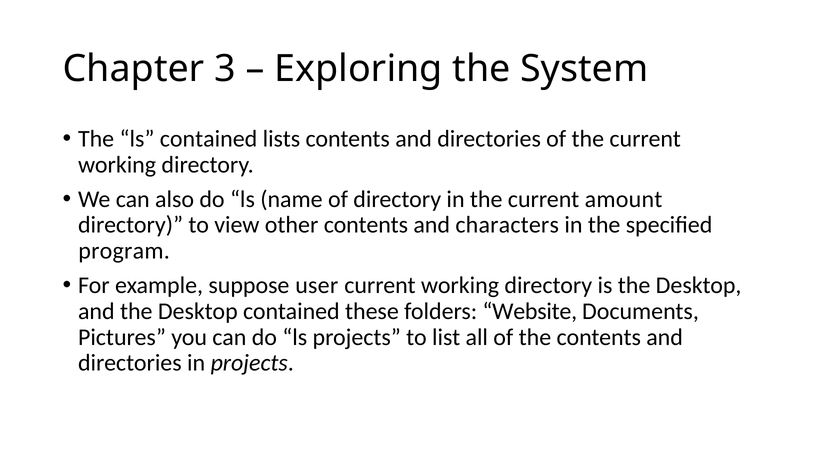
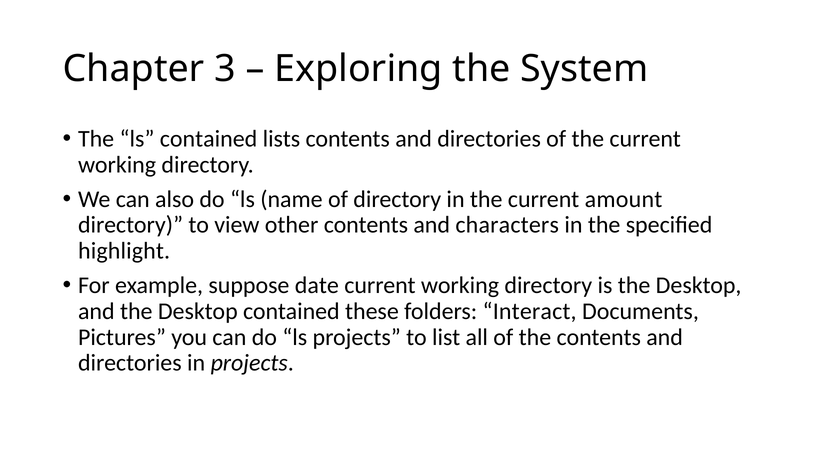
program: program -> highlight
user: user -> date
Website: Website -> Interact
